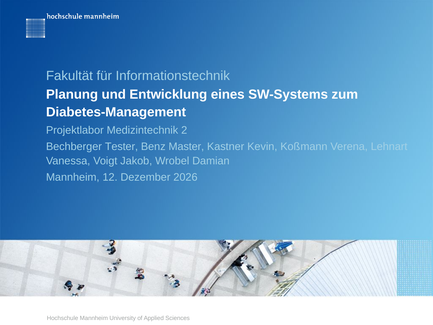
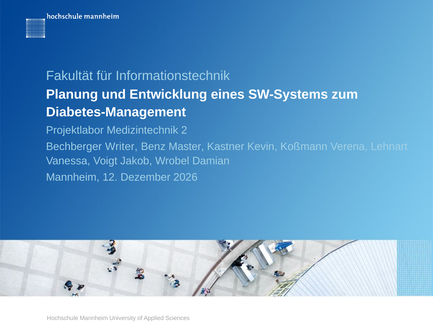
Tester: Tester -> Writer
